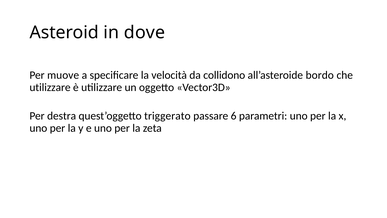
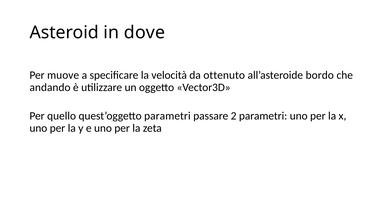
collidono: collidono -> ottenuto
utilizzare at (50, 87): utilizzare -> andando
destra: destra -> quello
quest’oggetto triggerato: triggerato -> parametri
6: 6 -> 2
